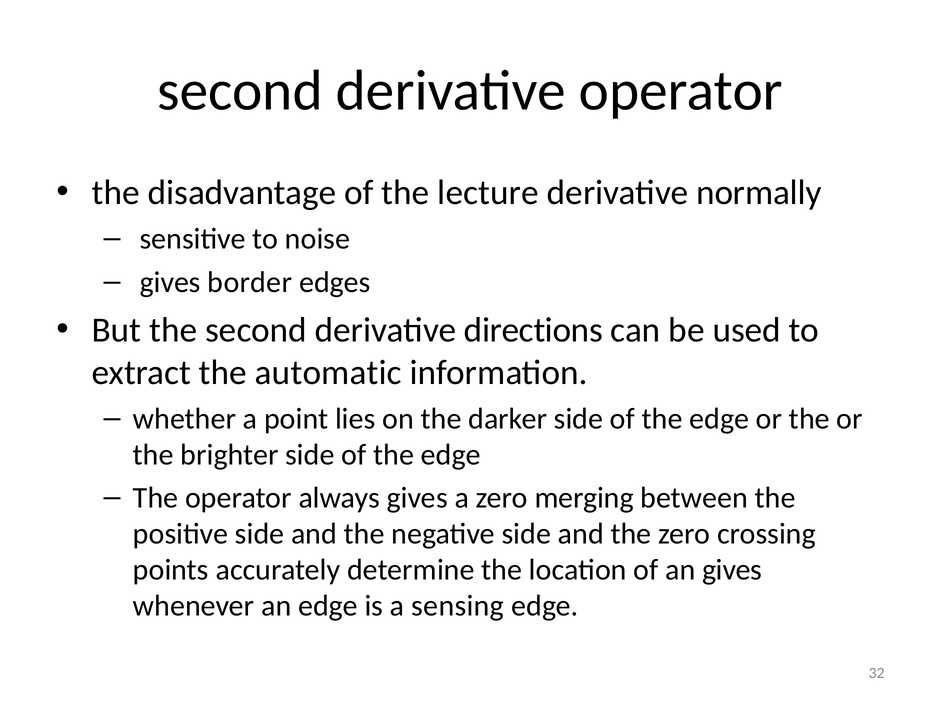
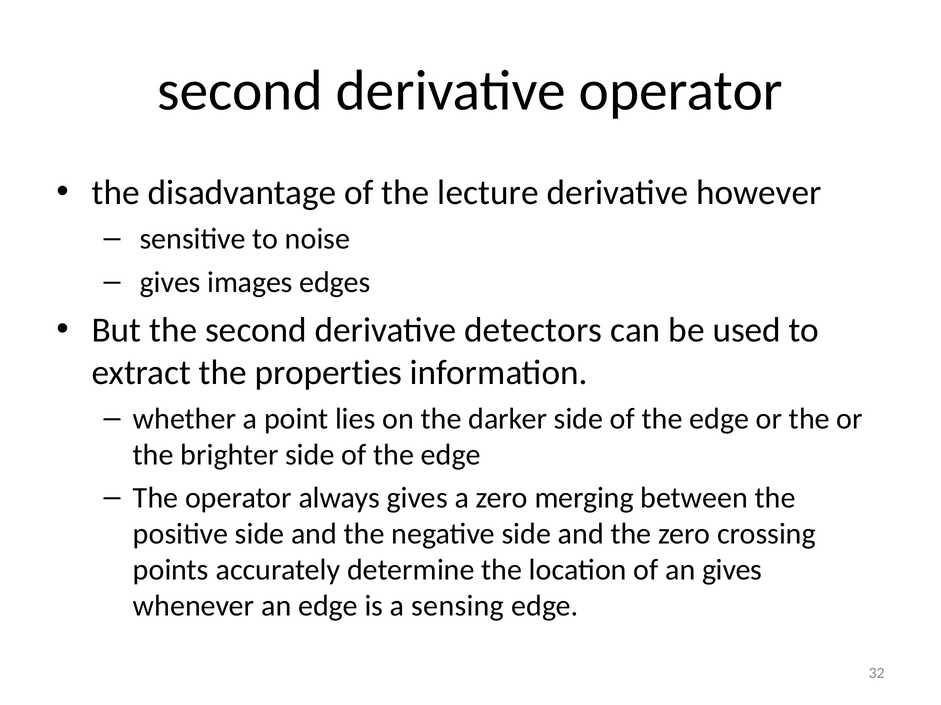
normally: normally -> however
border: border -> images
directions: directions -> detectors
automatic: automatic -> properties
